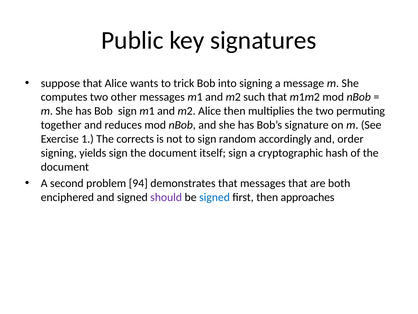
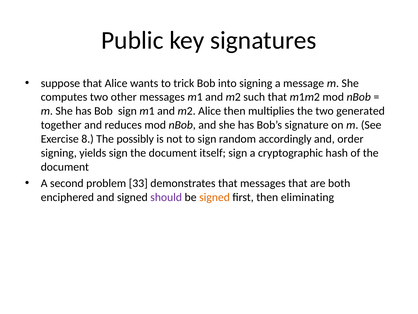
permuting: permuting -> generated
1: 1 -> 8
corrects: corrects -> possibly
94: 94 -> 33
signed at (215, 197) colour: blue -> orange
approaches: approaches -> eliminating
